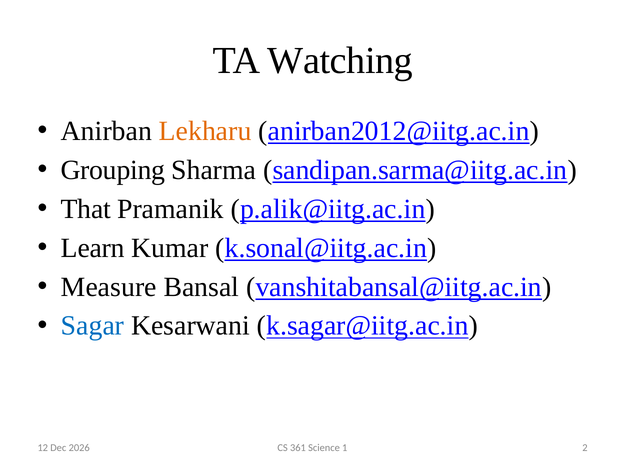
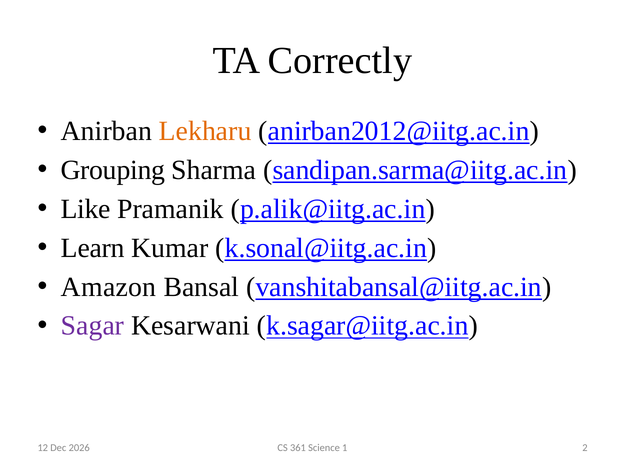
Watching: Watching -> Correctly
That: That -> Like
Measure: Measure -> Amazon
Sagar colour: blue -> purple
